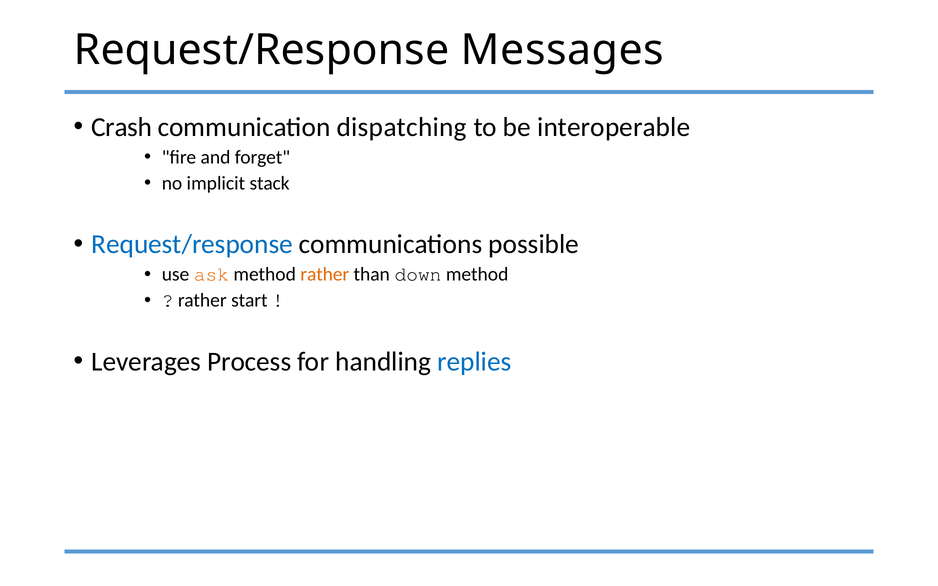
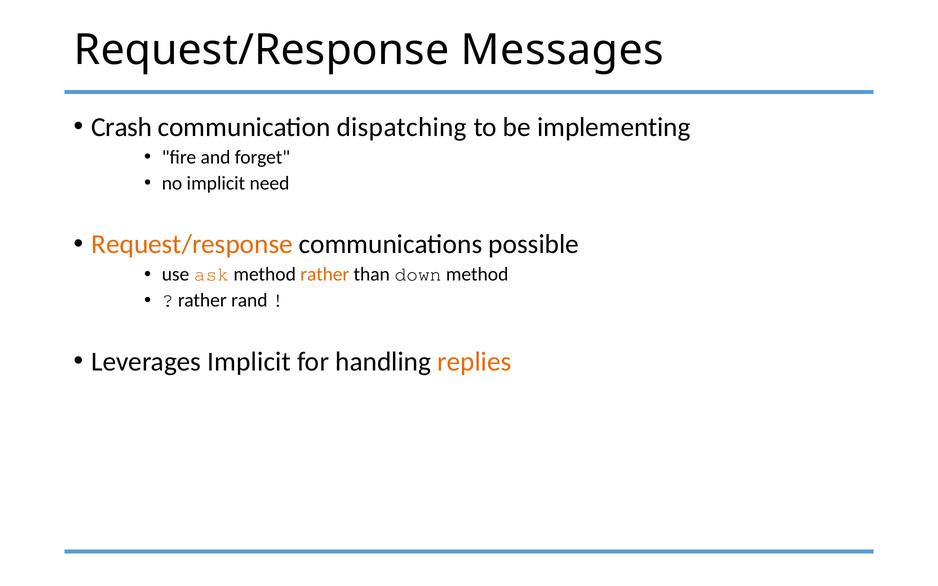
interoperable: interoperable -> implementing
stack: stack -> need
Request/response at (192, 244) colour: blue -> orange
start: start -> rand
Leverages Process: Process -> Implicit
replies colour: blue -> orange
